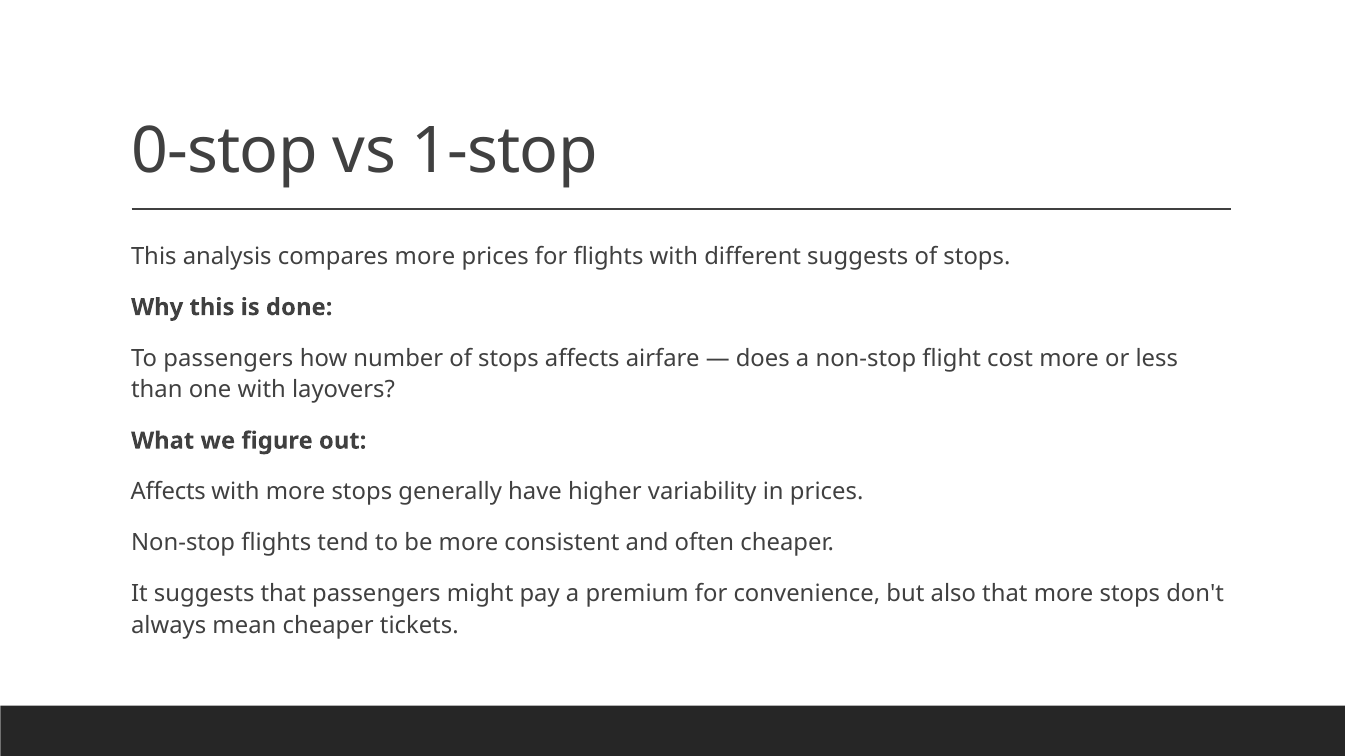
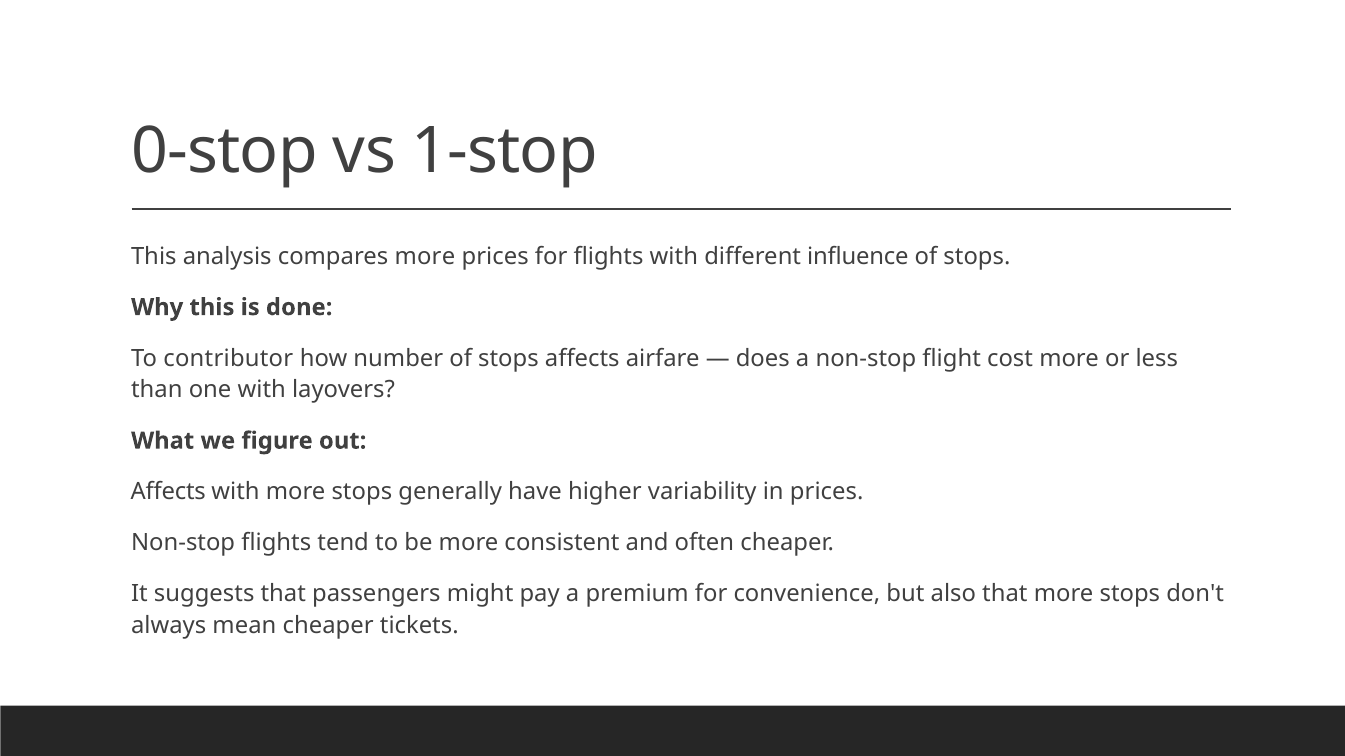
different suggests: suggests -> influence
To passengers: passengers -> contributor
